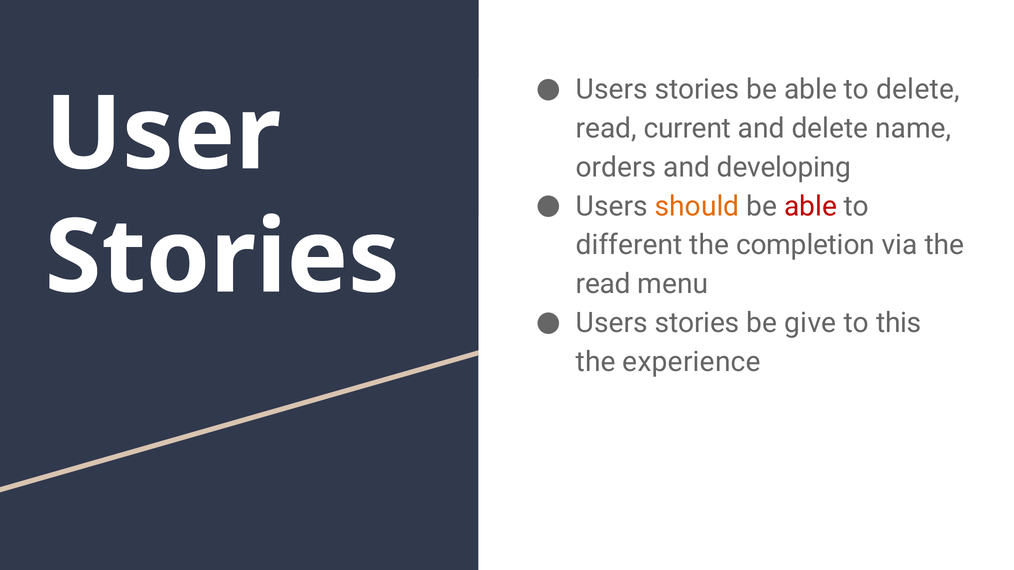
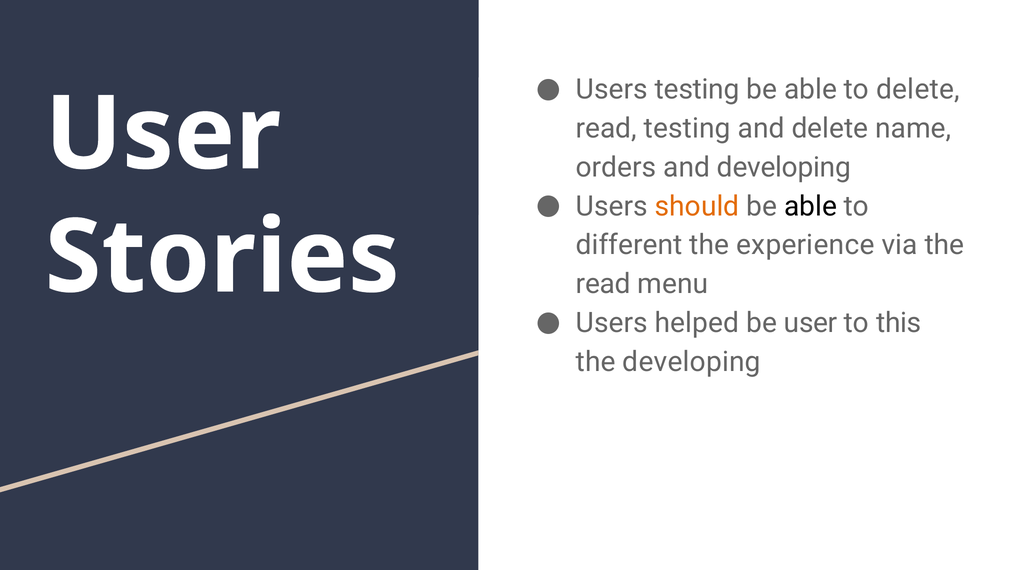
stories at (697, 90): stories -> testing
read current: current -> testing
able at (810, 206) colour: red -> black
completion: completion -> experience
stories at (697, 323): stories -> helped
be give: give -> user
the experience: experience -> developing
